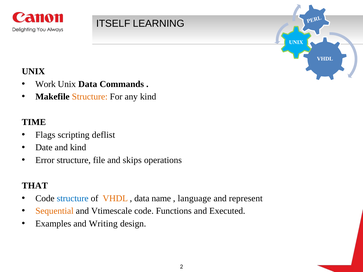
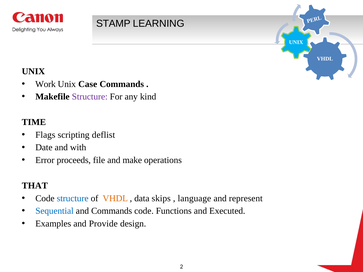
ITSELF: ITSELF -> STAMP
Unix Data: Data -> Case
Structure at (90, 97) colour: orange -> purple
and kind: kind -> with
Error structure: structure -> proceeds
skips: skips -> make
name: name -> skips
Sequential colour: orange -> blue
and Vtimescale: Vtimescale -> Commands
Writing: Writing -> Provide
